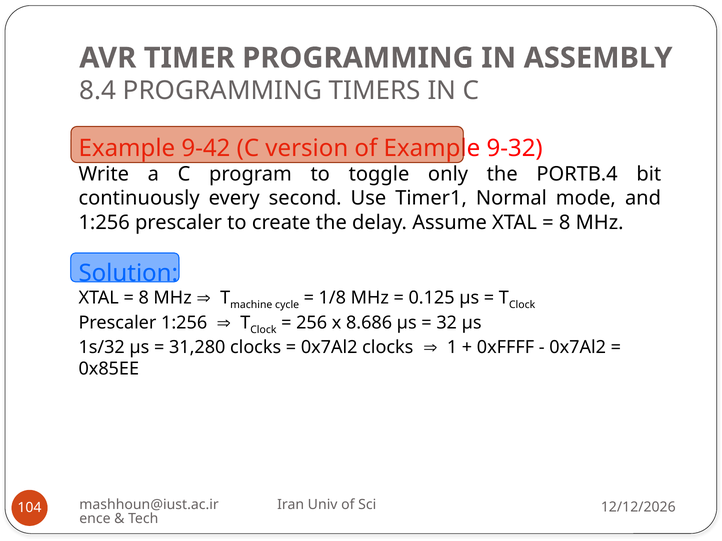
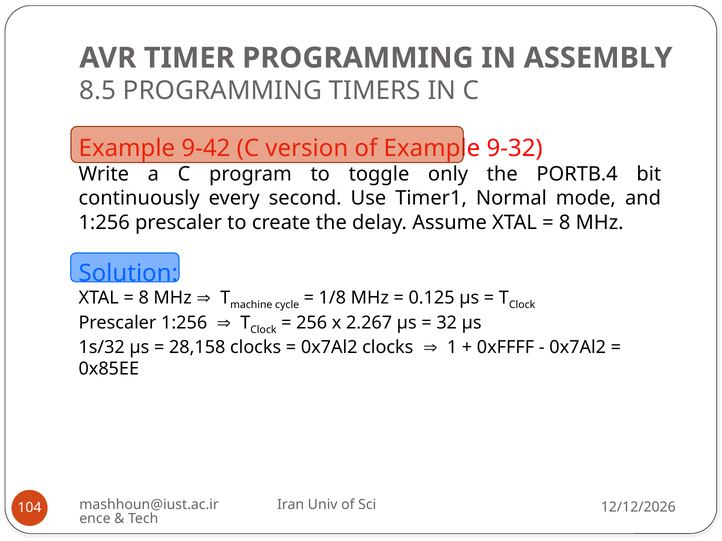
8.4: 8.4 -> 8.5
8.686: 8.686 -> 2.267
31,280: 31,280 -> 28,158
